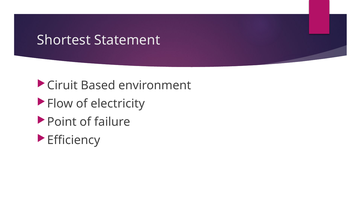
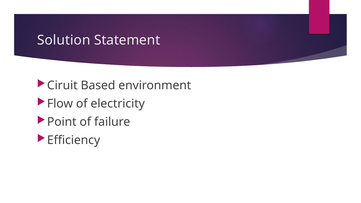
Shortest: Shortest -> Solution
